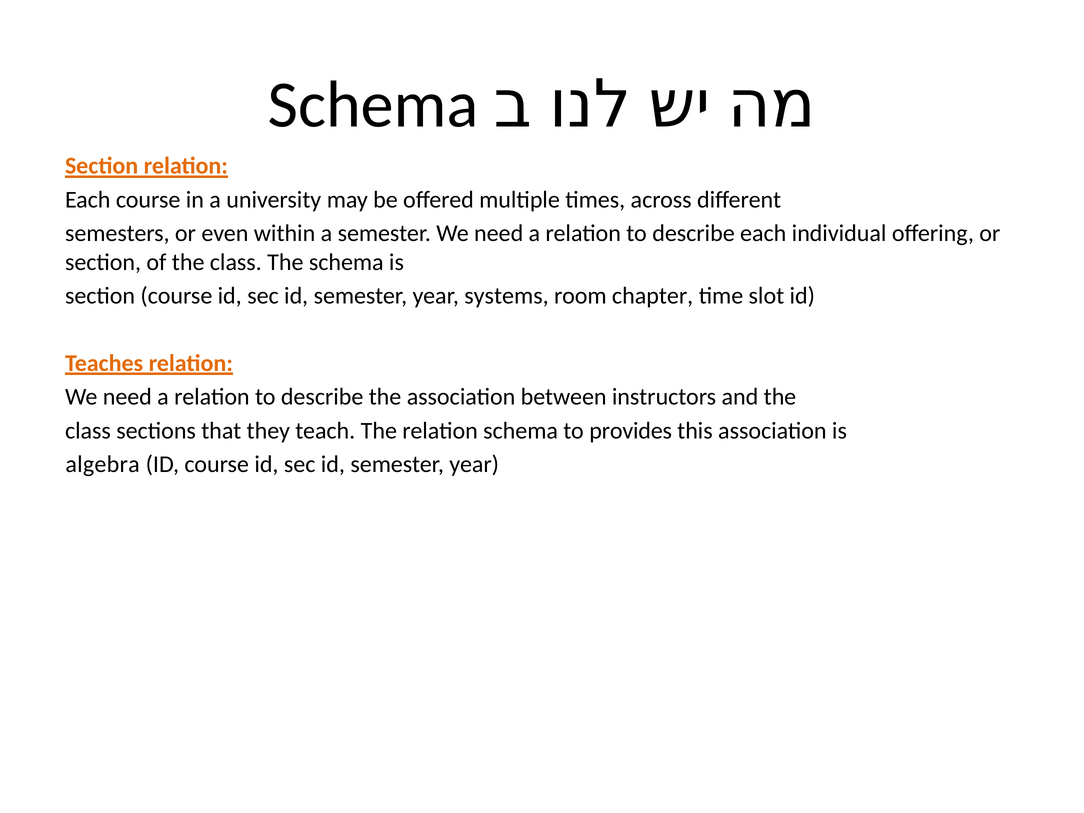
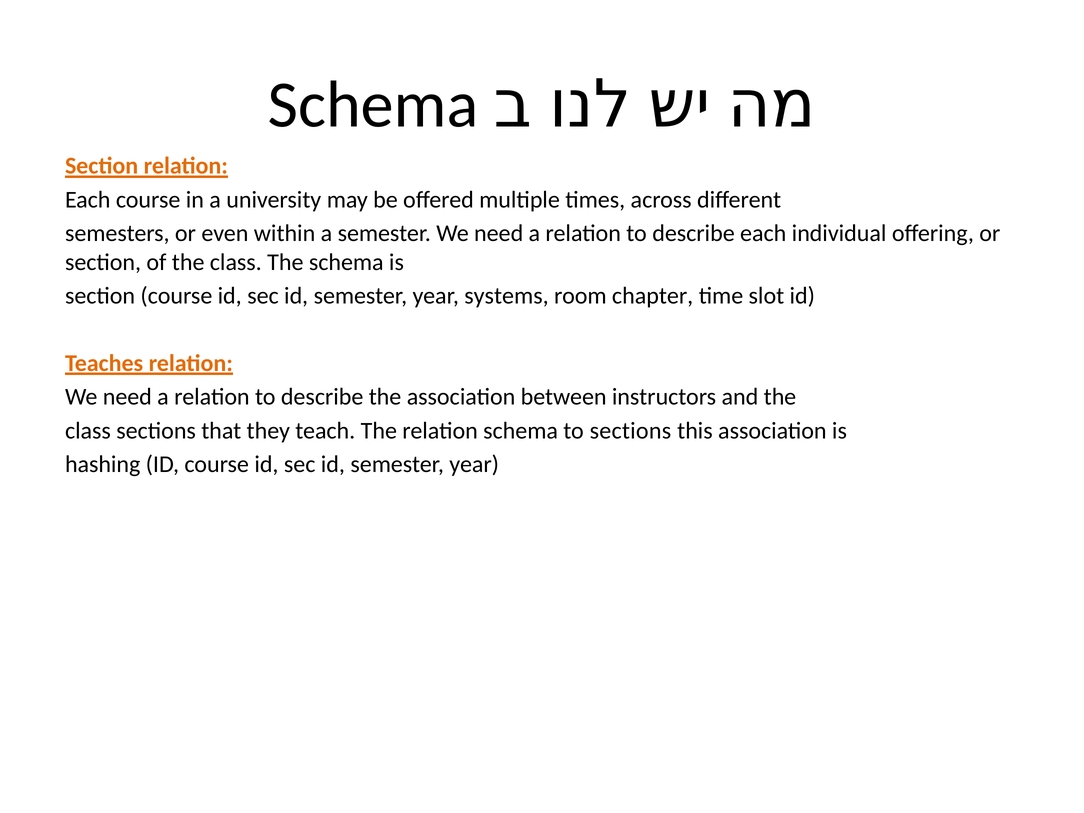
to provides: provides -> sections
algebra: algebra -> hashing
